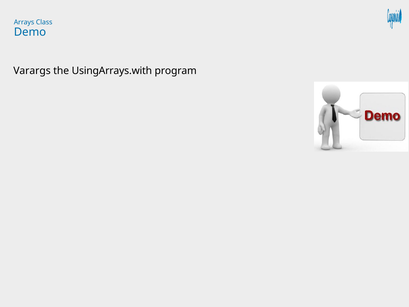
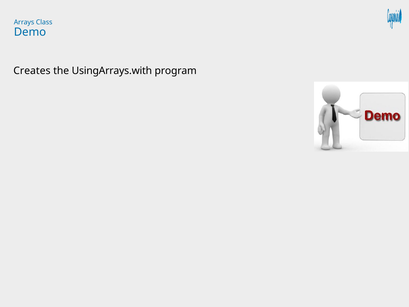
Varargs: Varargs -> Creates
